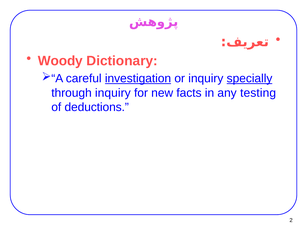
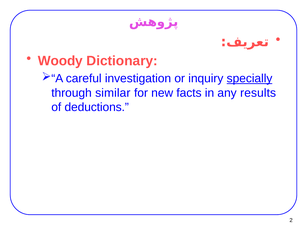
investigation underline: present -> none
through inquiry: inquiry -> similar
testing: testing -> results
